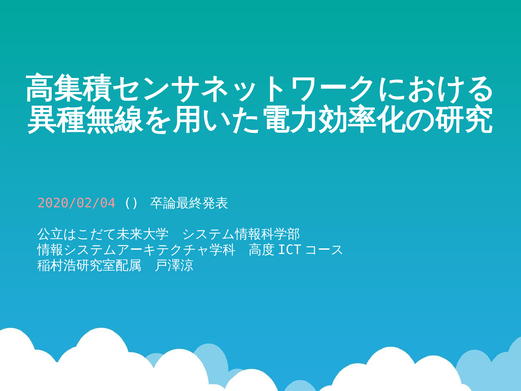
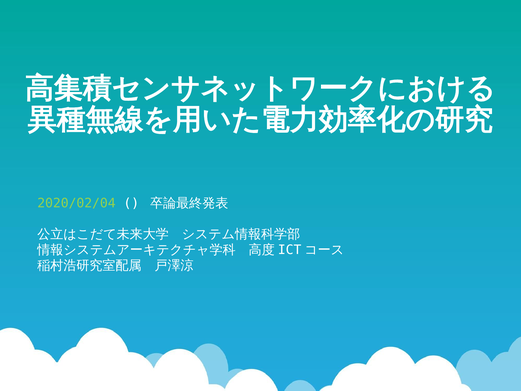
2020/02/04 colour: pink -> light green
